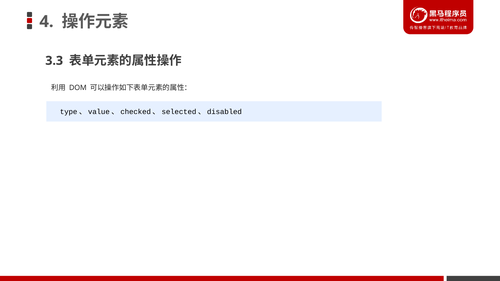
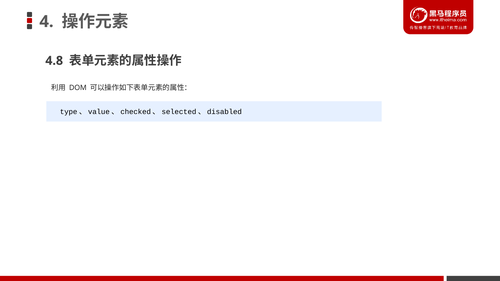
3.3: 3.3 -> 4.8
